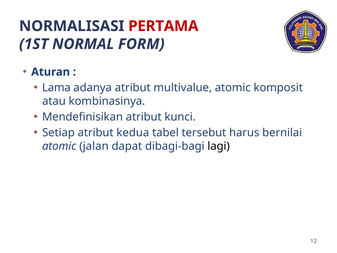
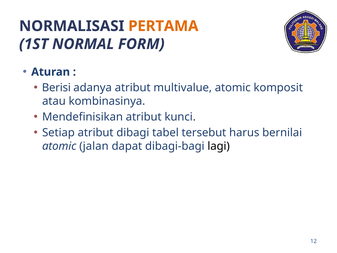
PERTAMA colour: red -> orange
Lama: Lama -> Berisi
kedua: kedua -> dibagi
